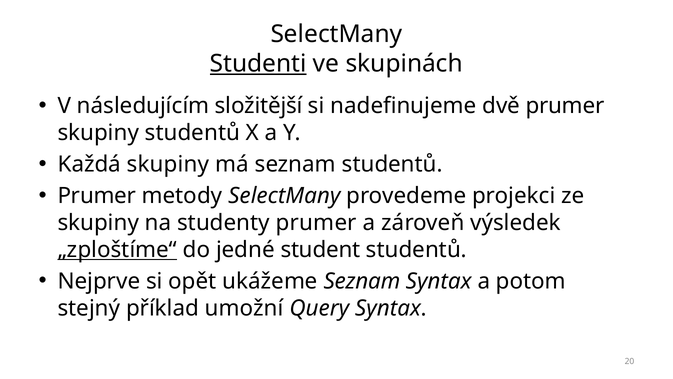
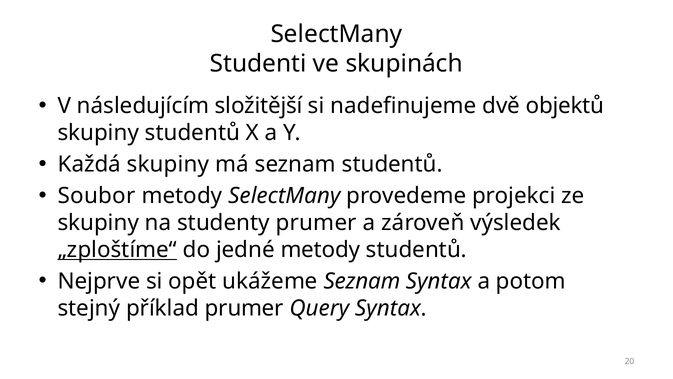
Studenti underline: present -> none
dvě prumer: prumer -> objektů
Prumer at (97, 196): Prumer -> Soubor
jedné student: student -> metody
příklad umožní: umožní -> prumer
